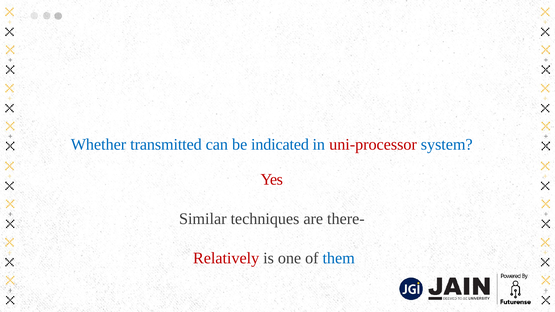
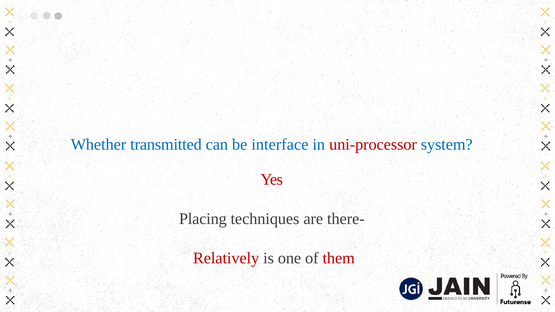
indicated: indicated -> interface
Similar: Similar -> Placing
them colour: blue -> red
